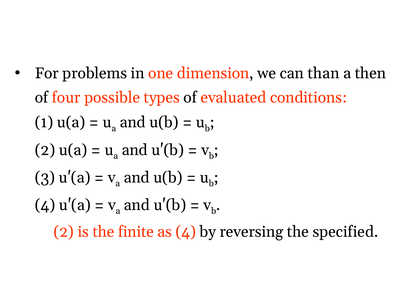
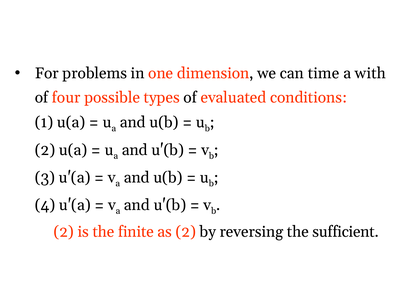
than: than -> time
then: then -> with
as 4: 4 -> 2
specified: specified -> sufficient
